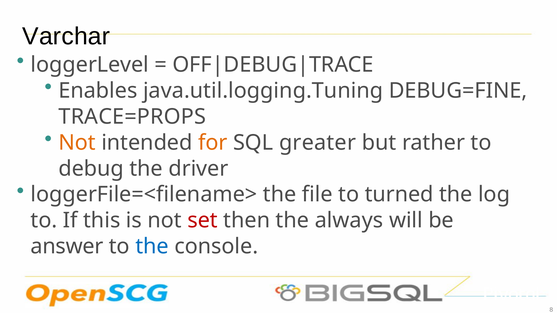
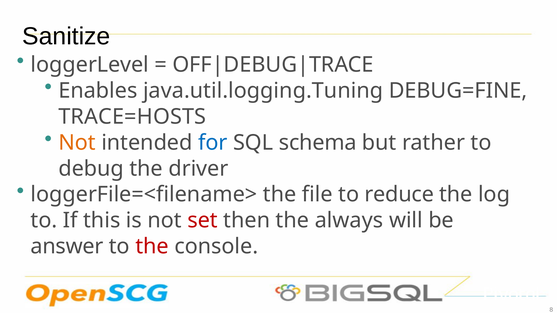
Varchar: Varchar -> Sanitize
TRACE=PROPS: TRACE=PROPS -> TRACE=HOSTS
for colour: orange -> blue
greater: greater -> schema
turned: turned -> reduce
the at (152, 247) colour: blue -> red
